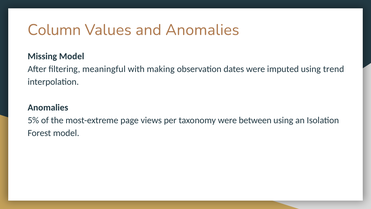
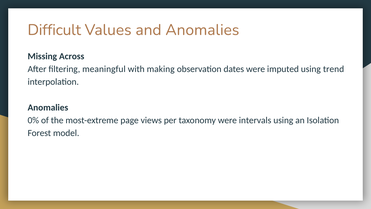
Column: Column -> Difficult
Missing Model: Model -> Across
5%: 5% -> 0%
between: between -> intervals
